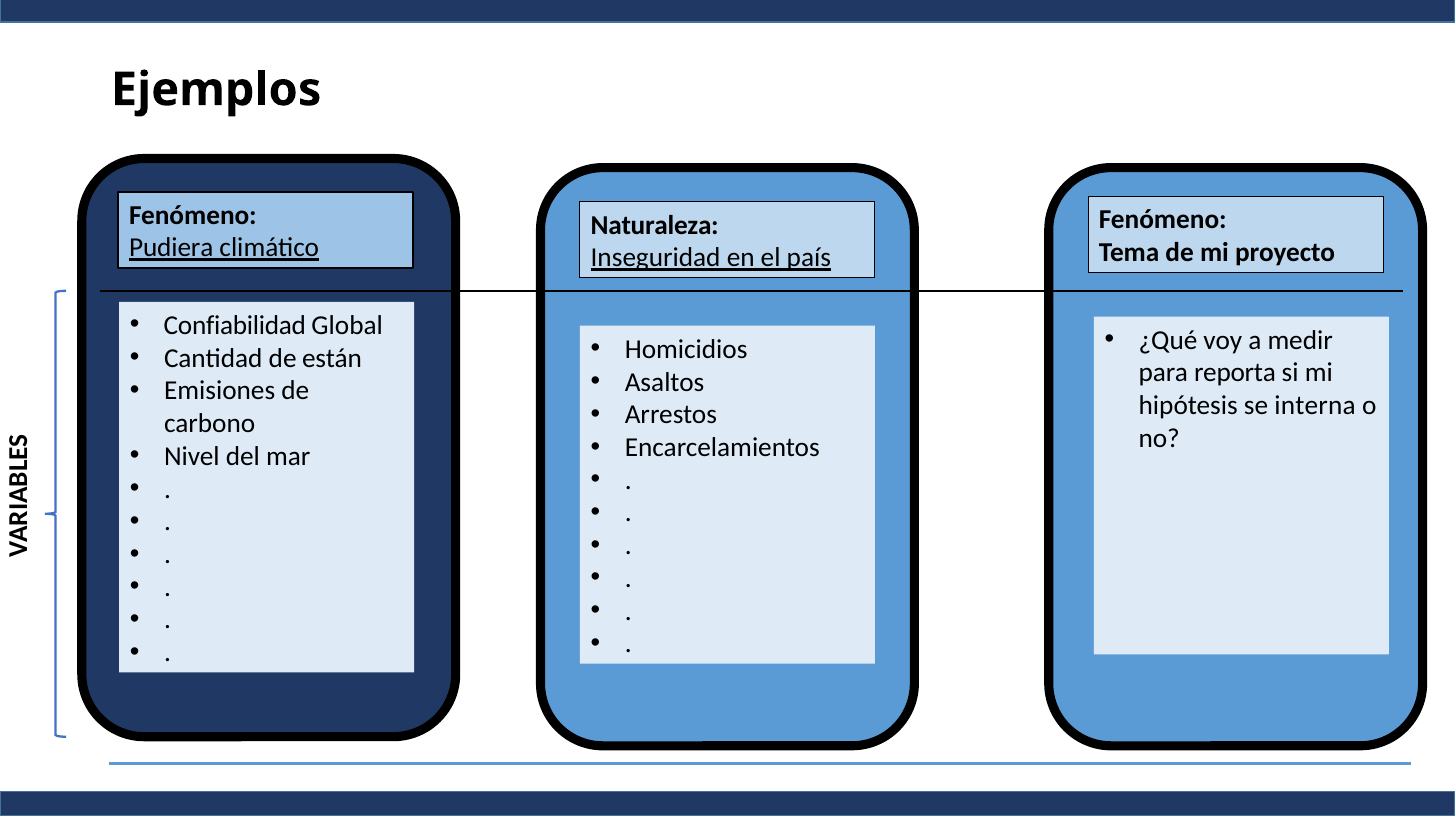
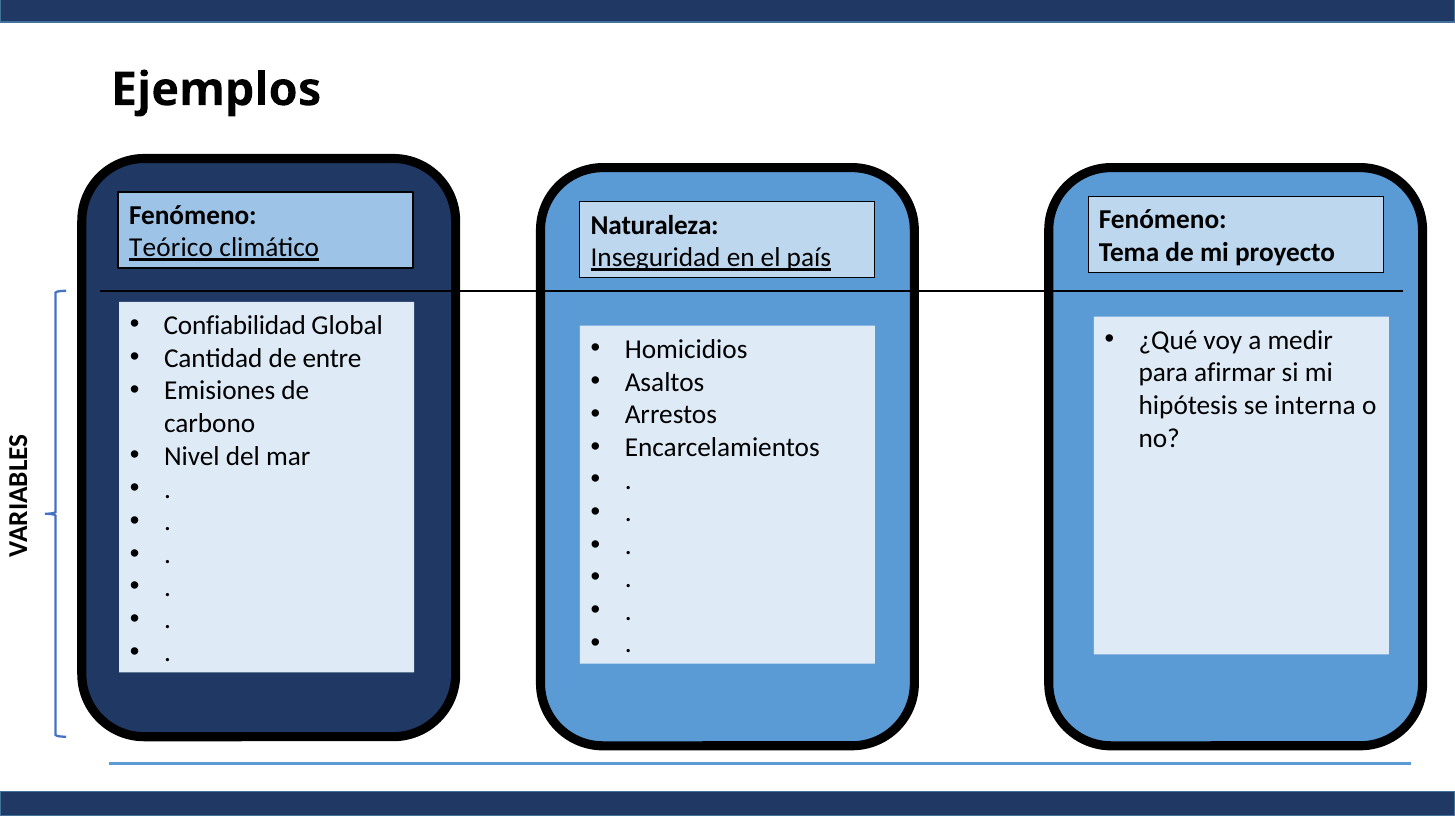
Pudiera: Pudiera -> Teórico
están: están -> entre
reporta: reporta -> afirmar
